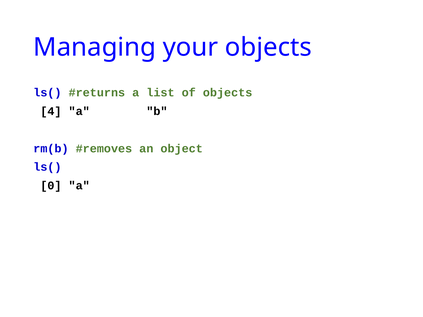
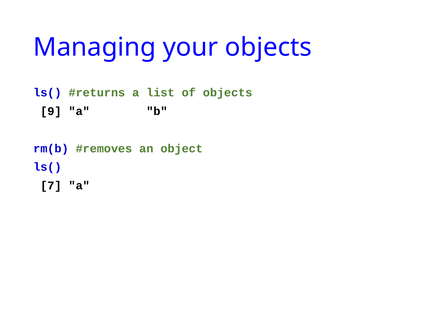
4: 4 -> 9
0: 0 -> 7
